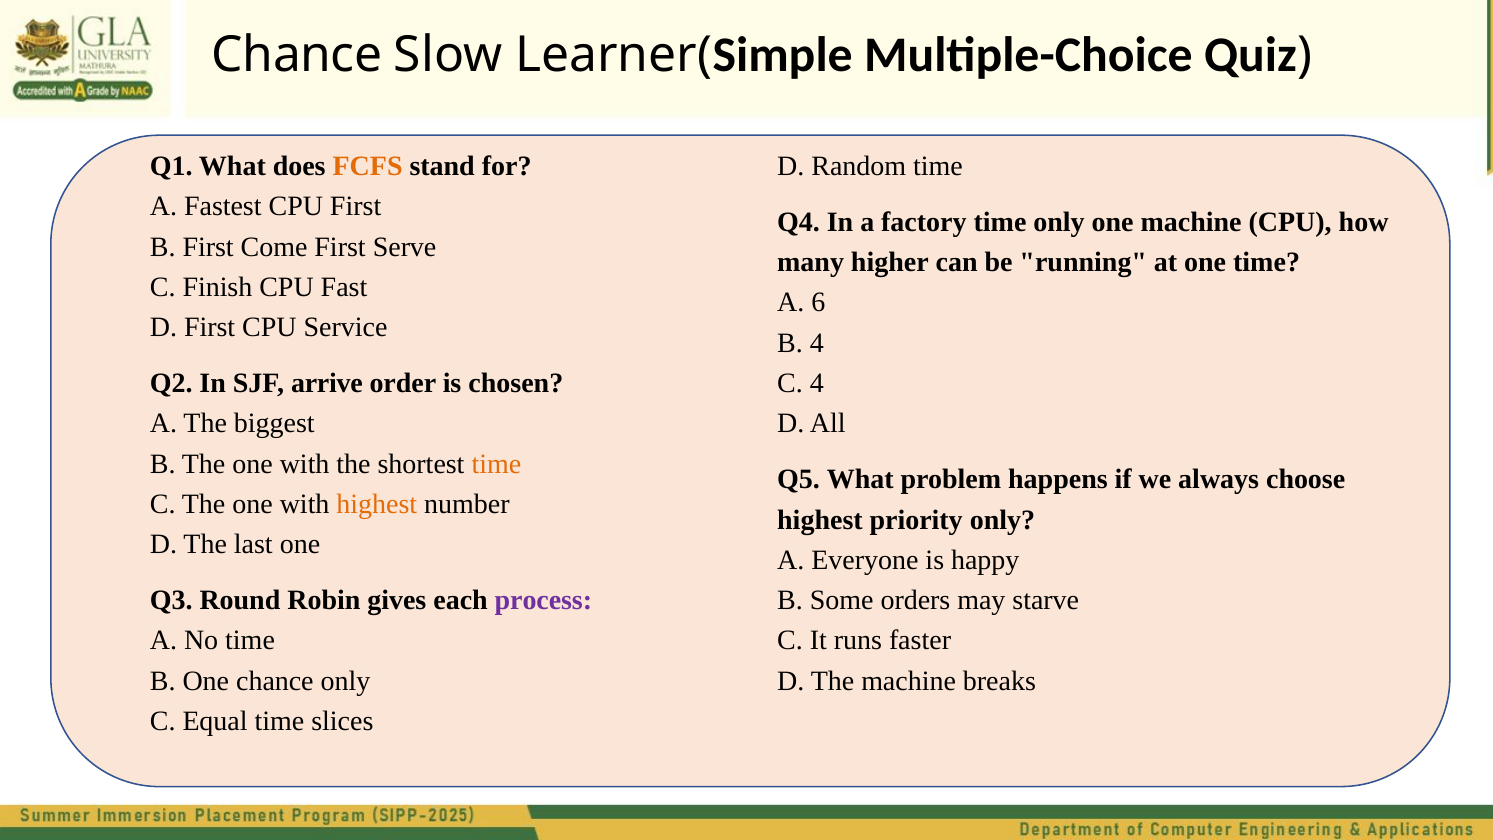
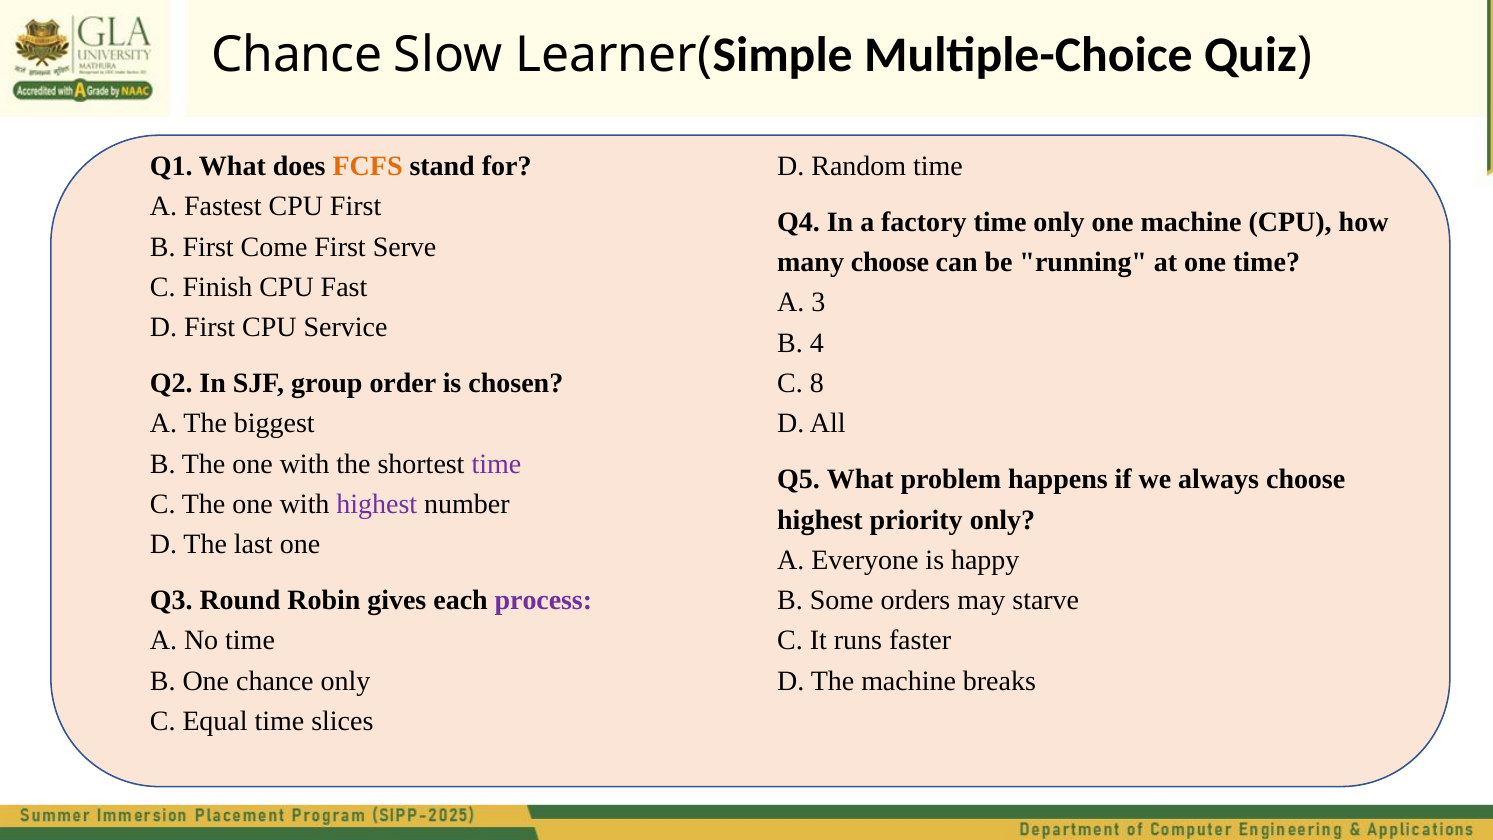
many higher: higher -> choose
6: 6 -> 3
arrive: arrive -> group
C 4: 4 -> 8
time at (496, 464) colour: orange -> purple
highest at (377, 504) colour: orange -> purple
